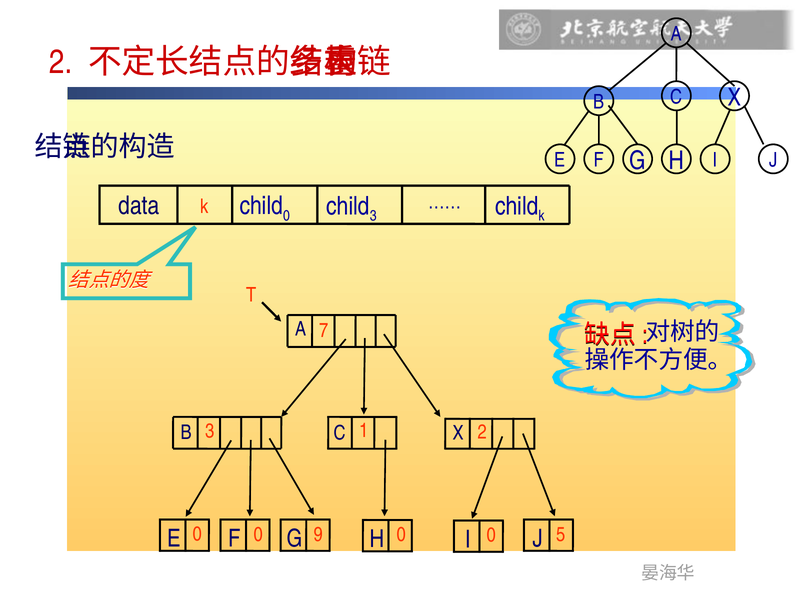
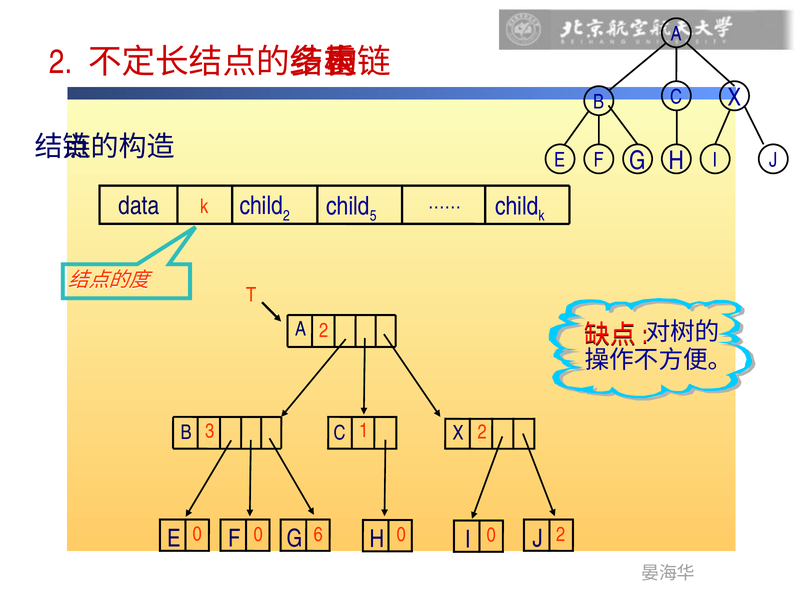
0 at (286, 216): 0 -> 2
3 at (373, 216): 3 -> 5
A 7: 7 -> 2
9: 9 -> 6
0 5: 5 -> 2
